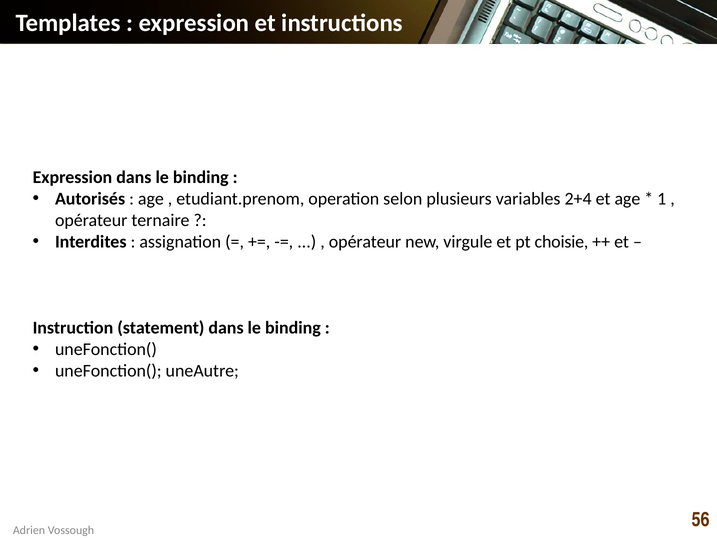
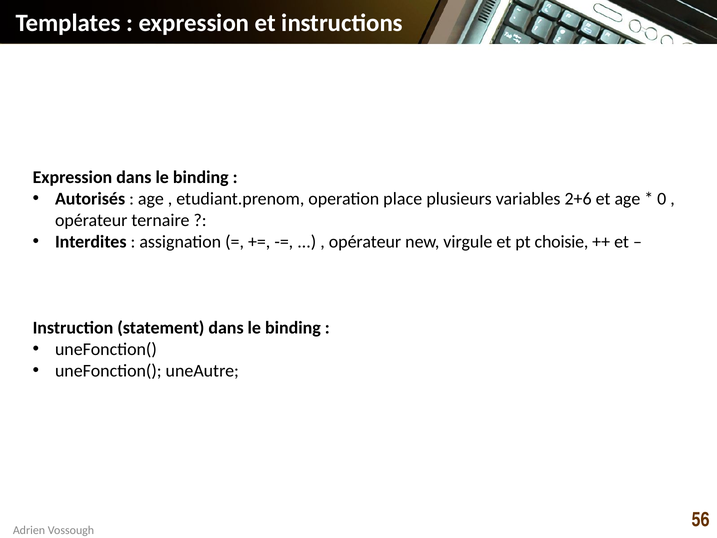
selon: selon -> place
2+4: 2+4 -> 2+6
1: 1 -> 0
